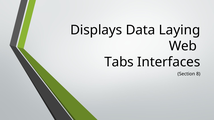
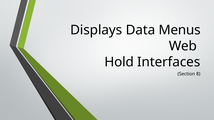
Laying: Laying -> Menus
Tabs: Tabs -> Hold
